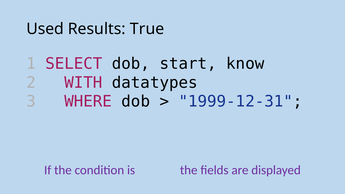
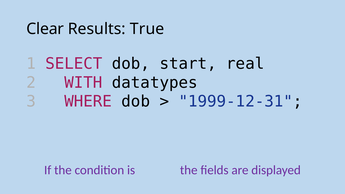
Used: Used -> Clear
know: know -> real
